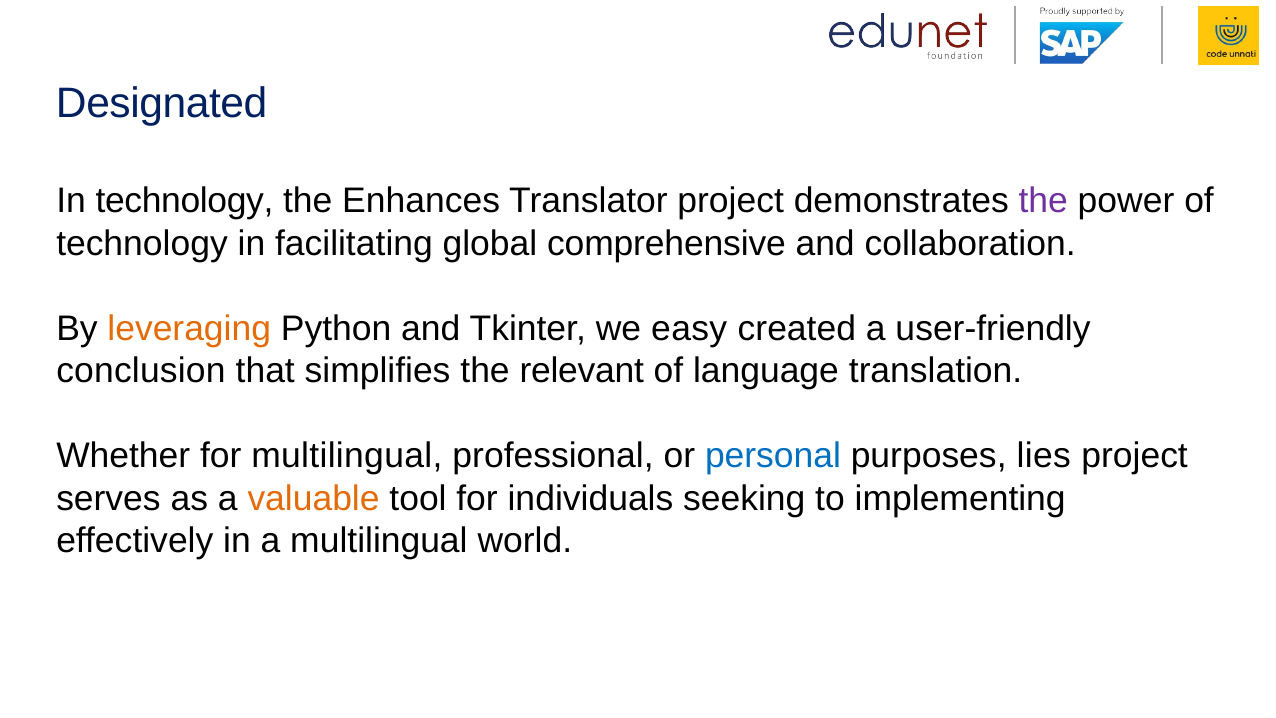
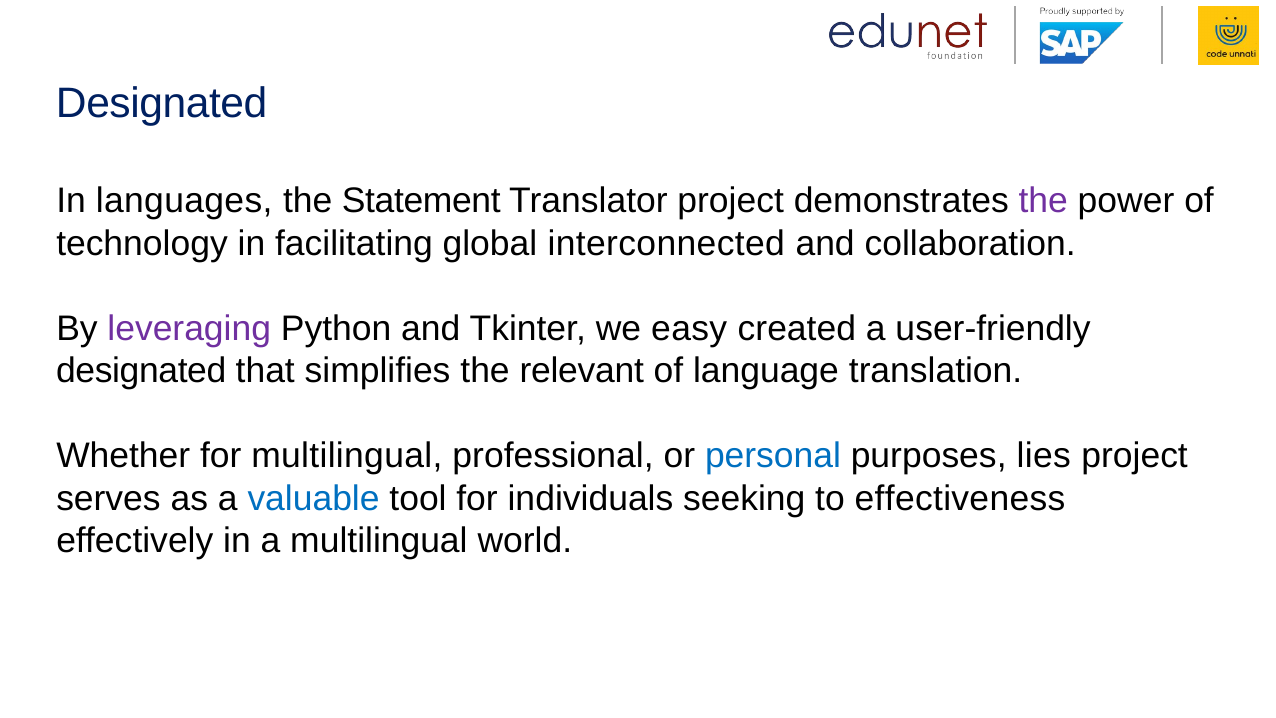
In technology: technology -> languages
Enhances: Enhances -> Statement
comprehensive: comprehensive -> interconnected
leveraging colour: orange -> purple
conclusion at (141, 371): conclusion -> designated
valuable colour: orange -> blue
implementing: implementing -> effectiveness
